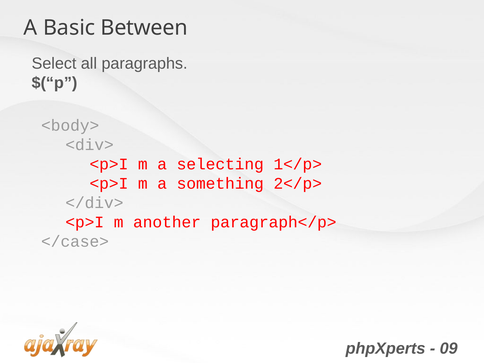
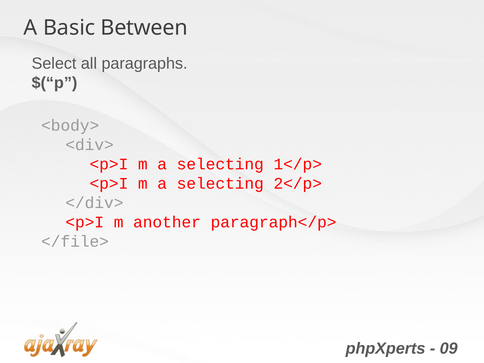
something at (220, 184): something -> selecting
</case>: </case> -> </file>
